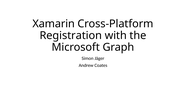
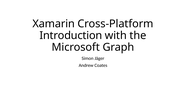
Registration: Registration -> Introduction
